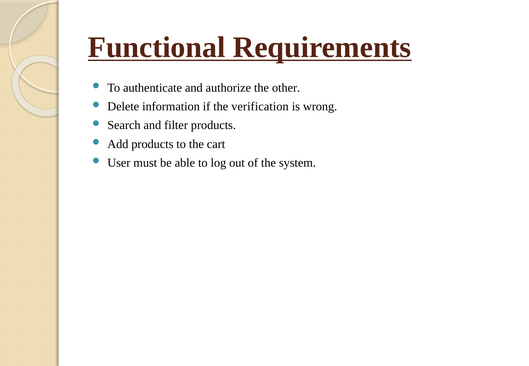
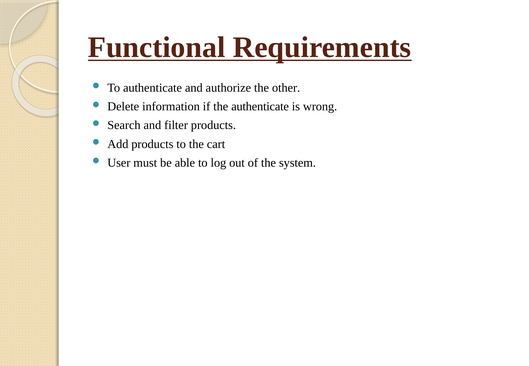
the verification: verification -> authenticate
